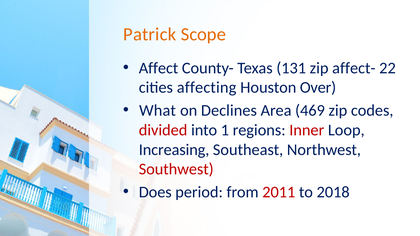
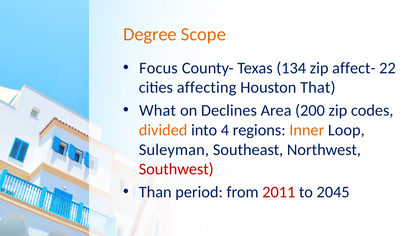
Patrick: Patrick -> Degree
Affect: Affect -> Focus
131: 131 -> 134
Over: Over -> That
469: 469 -> 200
divided colour: red -> orange
1: 1 -> 4
Inner colour: red -> orange
Increasing: Increasing -> Suleyman
Does: Does -> Than
2018: 2018 -> 2045
